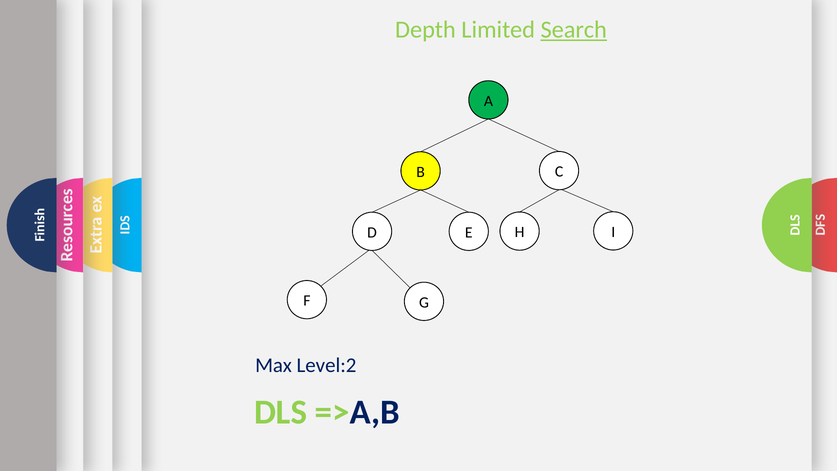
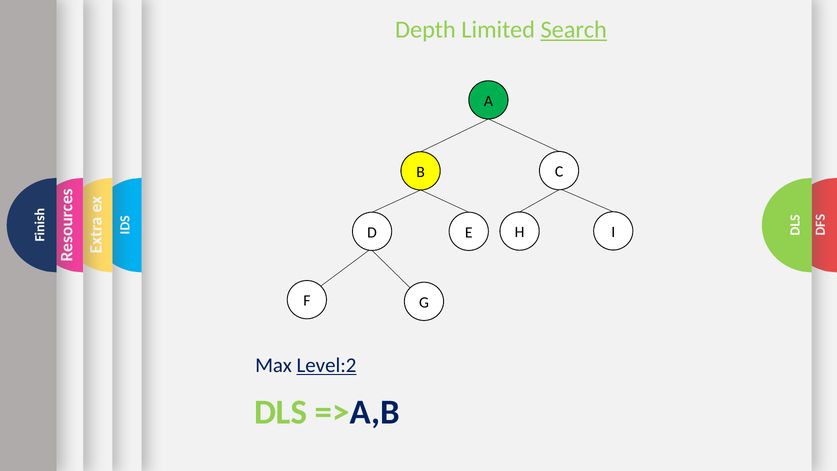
Level:2 underline: none -> present
